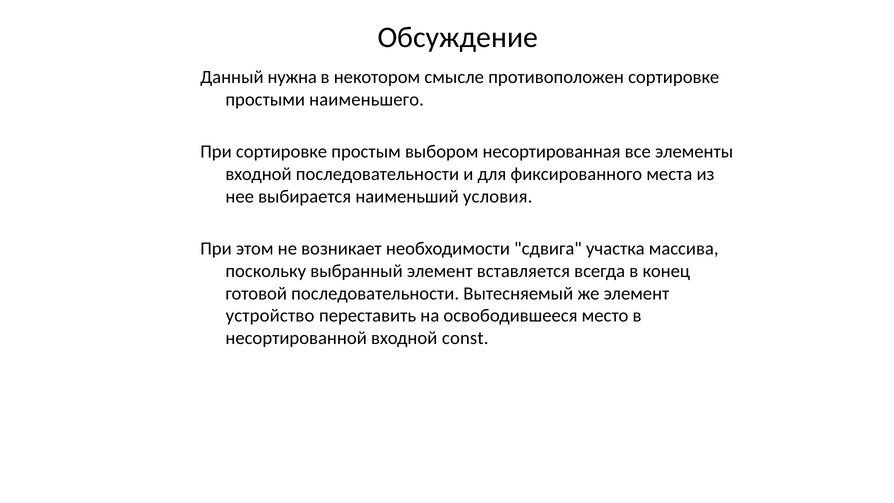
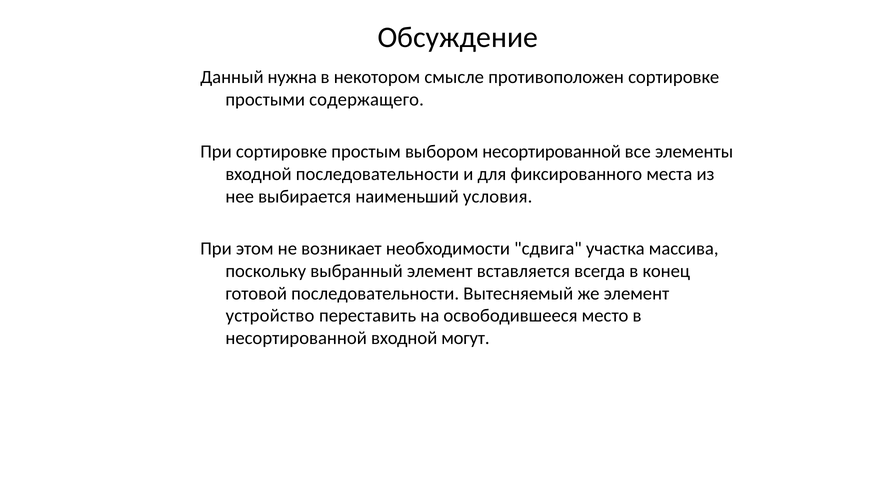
наименьшего: наименьшего -> содержащего
выбором несортированная: несортированная -> несортированной
const: const -> могут
